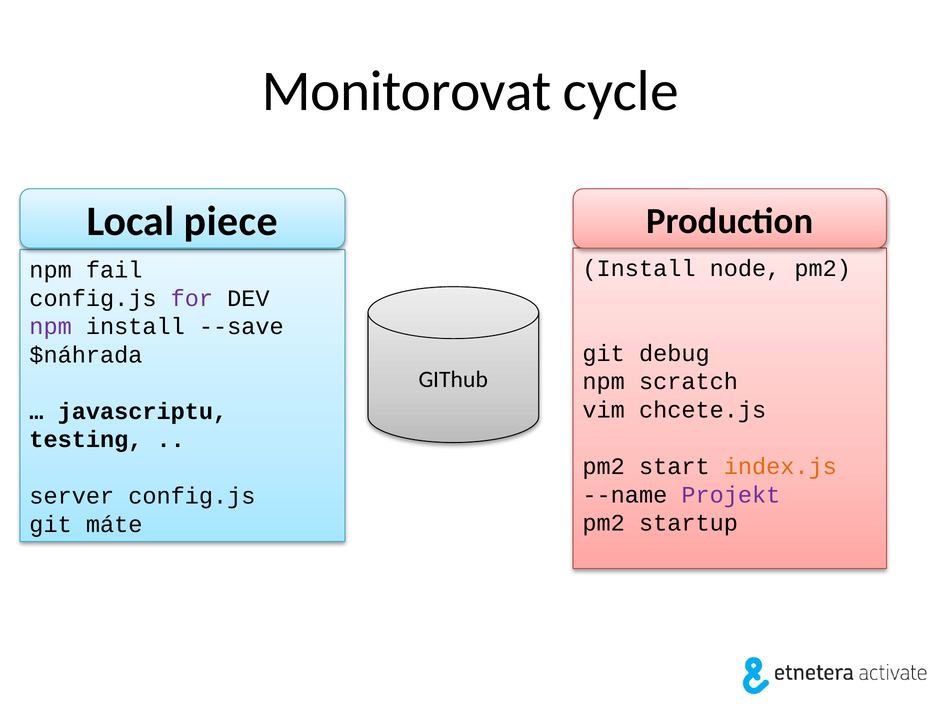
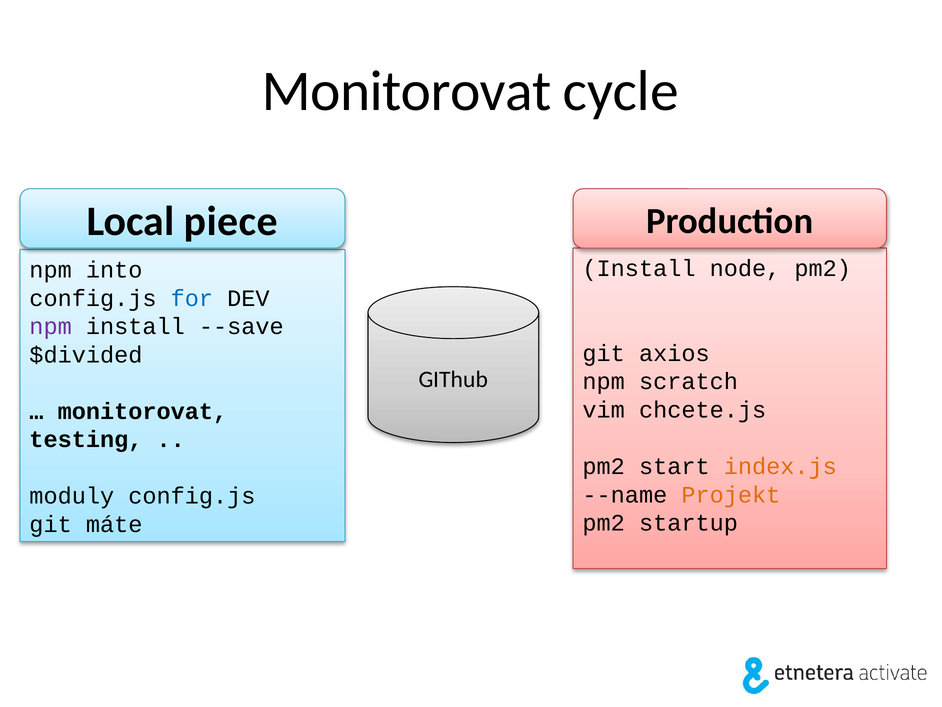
fail: fail -> into
for colour: purple -> blue
debug: debug -> axios
$náhrada: $náhrada -> $divided
javascriptu at (142, 411): javascriptu -> monitorovat
Projekt colour: purple -> orange
server: server -> moduly
